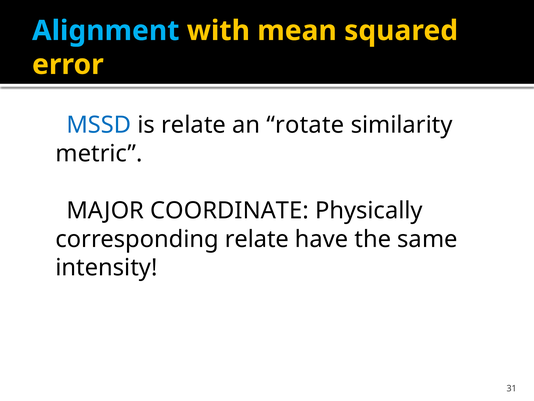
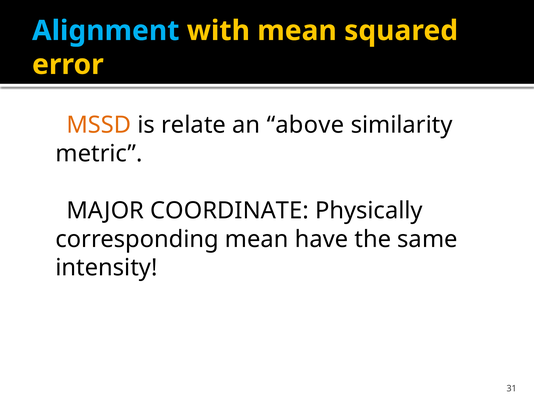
MSSD colour: blue -> orange
rotate: rotate -> above
corresponding relate: relate -> mean
